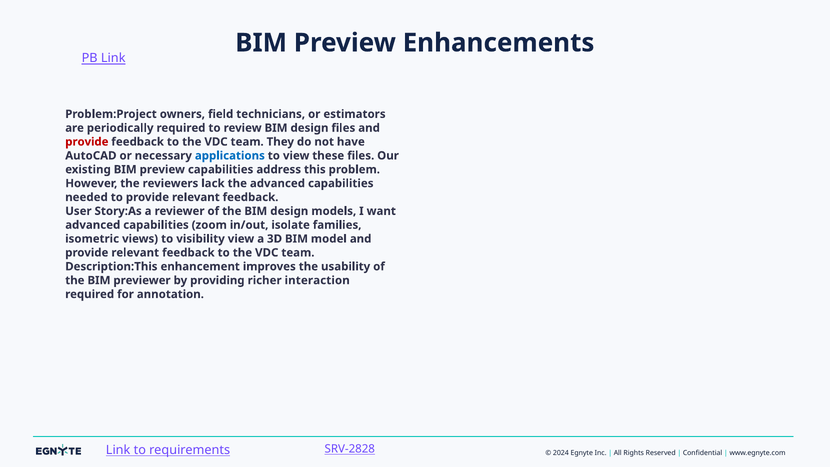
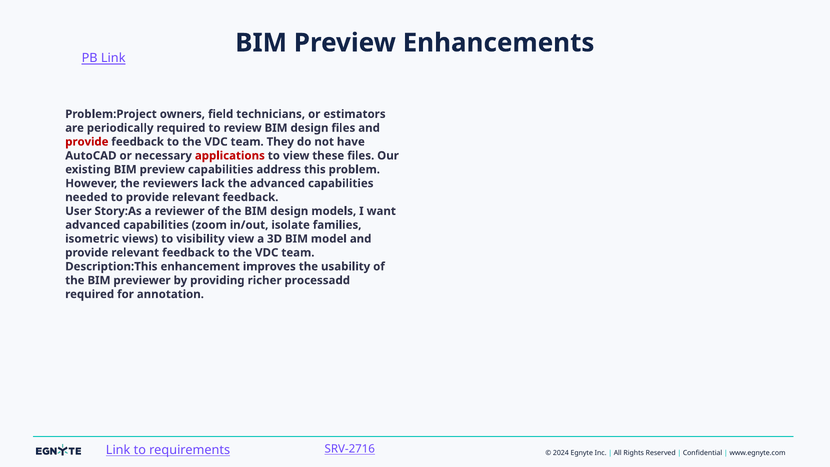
applications colour: blue -> red
interaction: interaction -> processadd
SRV-2828: SRV-2828 -> SRV-2716
